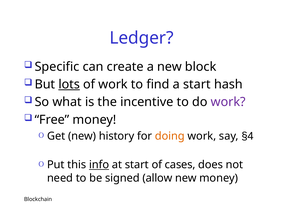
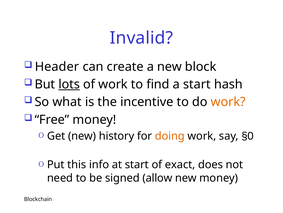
Ledger: Ledger -> Invalid
Specific: Specific -> Header
work at (228, 102) colour: purple -> orange
§4: §4 -> §0
info underline: present -> none
cases: cases -> exact
